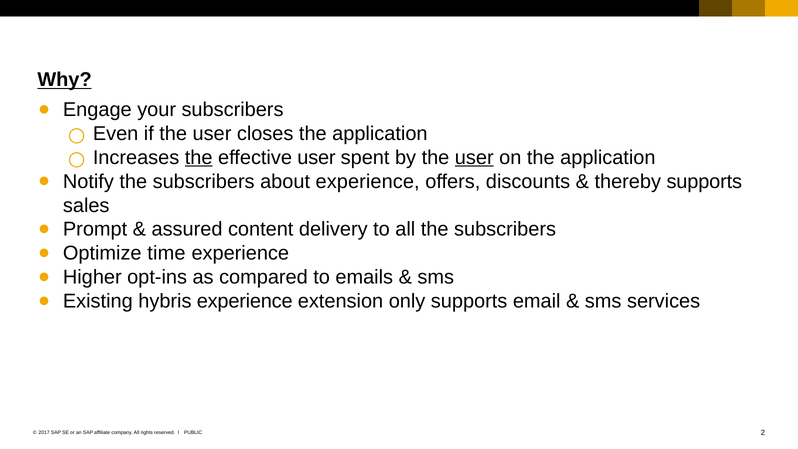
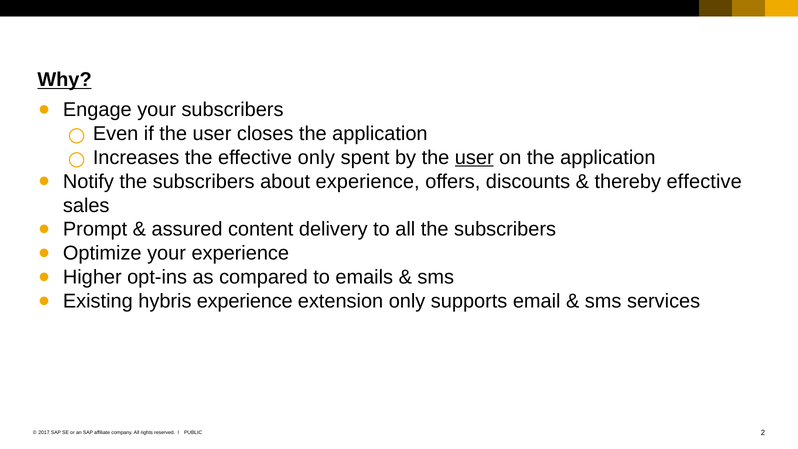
the at (199, 157) underline: present -> none
effective user: user -> only
thereby supports: supports -> effective
Optimize time: time -> your
